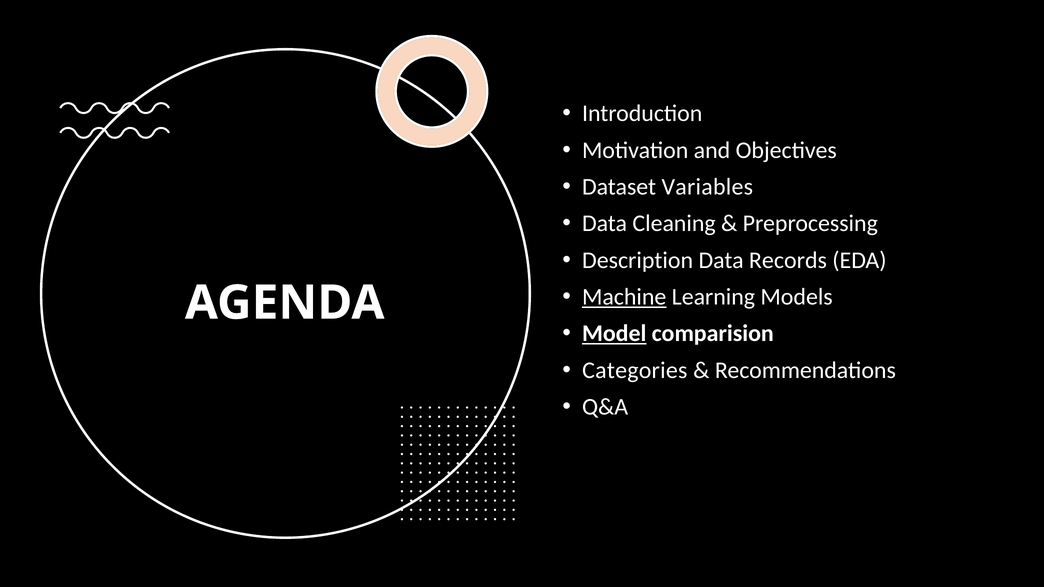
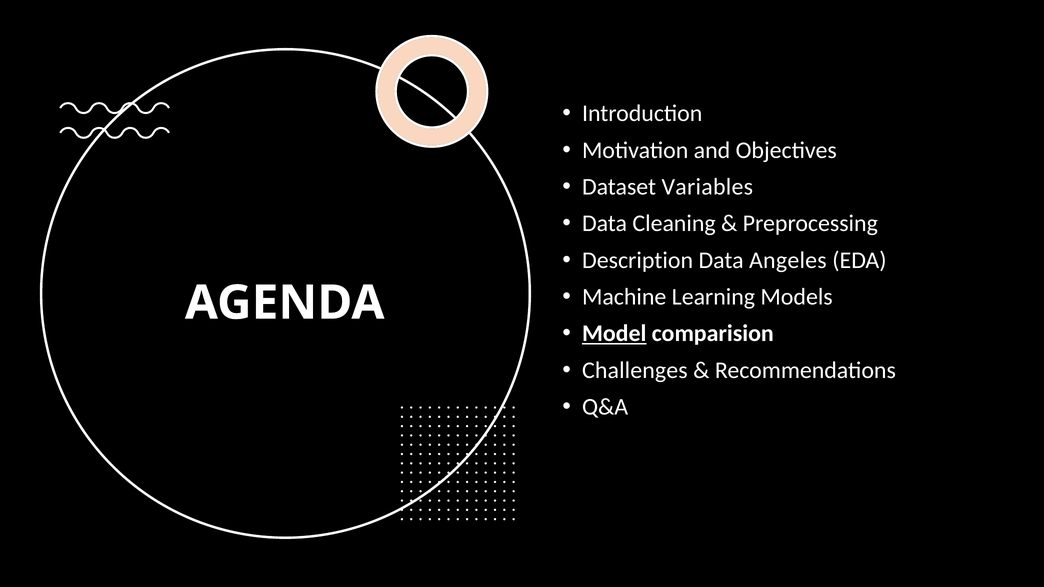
Records: Records -> Angeles
Machine underline: present -> none
Categories: Categories -> Challenges
